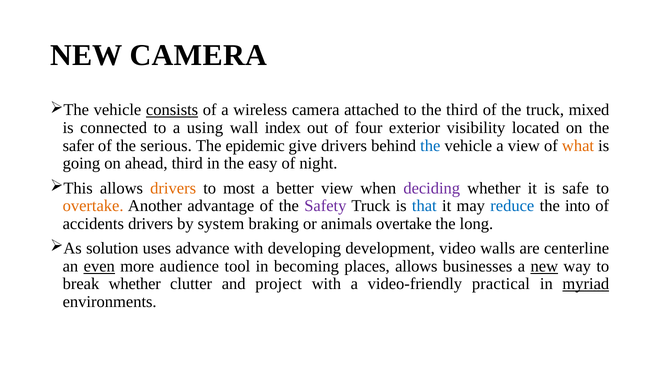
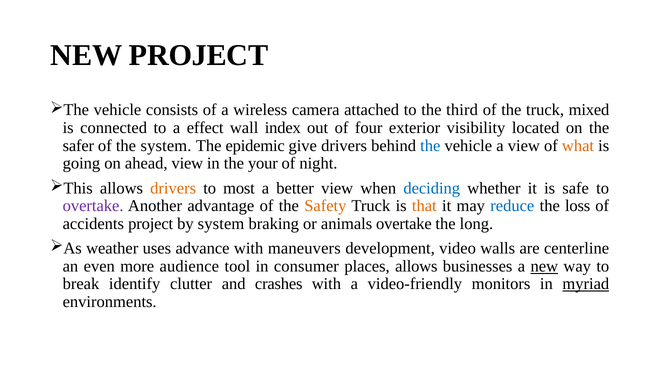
NEW CAMERA: CAMERA -> PROJECT
consists underline: present -> none
using: using -> effect
the serious: serious -> system
ahead third: third -> view
easy: easy -> your
deciding colour: purple -> blue
overtake at (93, 206) colour: orange -> purple
Safety colour: purple -> orange
that colour: blue -> orange
into: into -> loss
accidents drivers: drivers -> project
solution: solution -> weather
developing: developing -> maneuvers
even underline: present -> none
becoming: becoming -> consumer
break whether: whether -> identify
project: project -> crashes
practical: practical -> monitors
